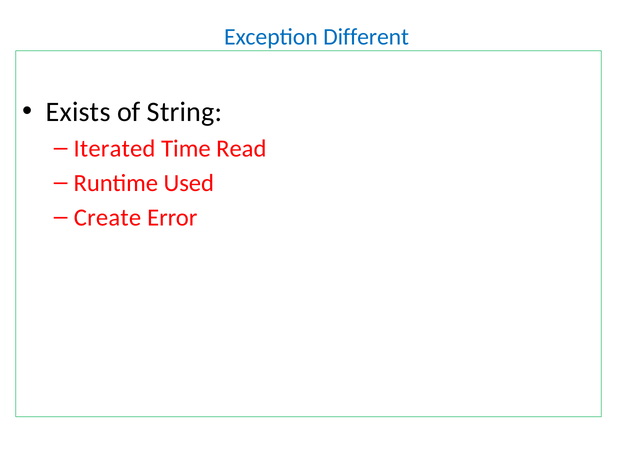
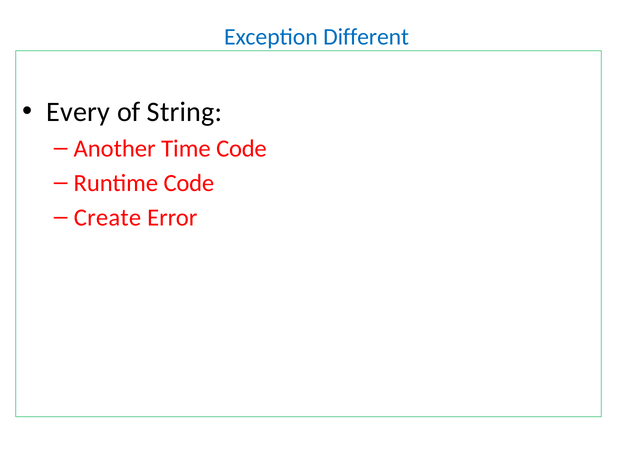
Exists: Exists -> Every
Iterated: Iterated -> Another
Time Read: Read -> Code
Runtime Used: Used -> Code
